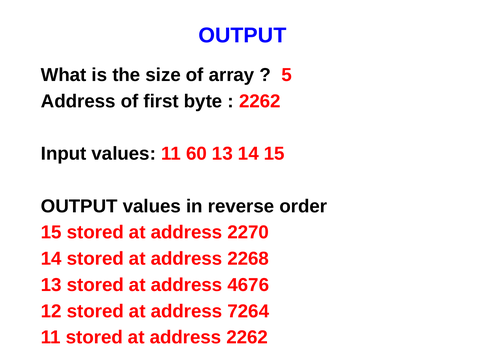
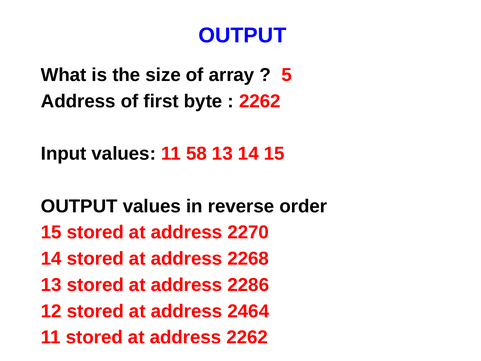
60: 60 -> 58
4676: 4676 -> 2286
7264: 7264 -> 2464
